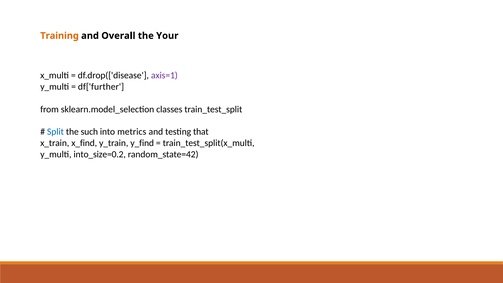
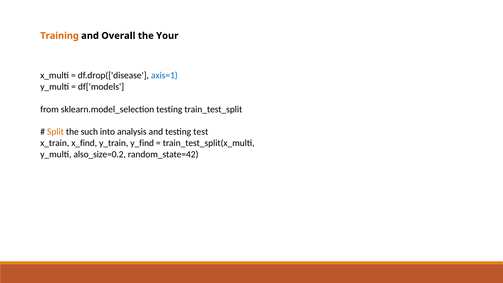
axis=1 colour: purple -> blue
df['further: df['further -> df['models
sklearn.model_selection classes: classes -> testing
Split colour: blue -> orange
metrics: metrics -> analysis
that: that -> test
into_size=0.2: into_size=0.2 -> also_size=0.2
